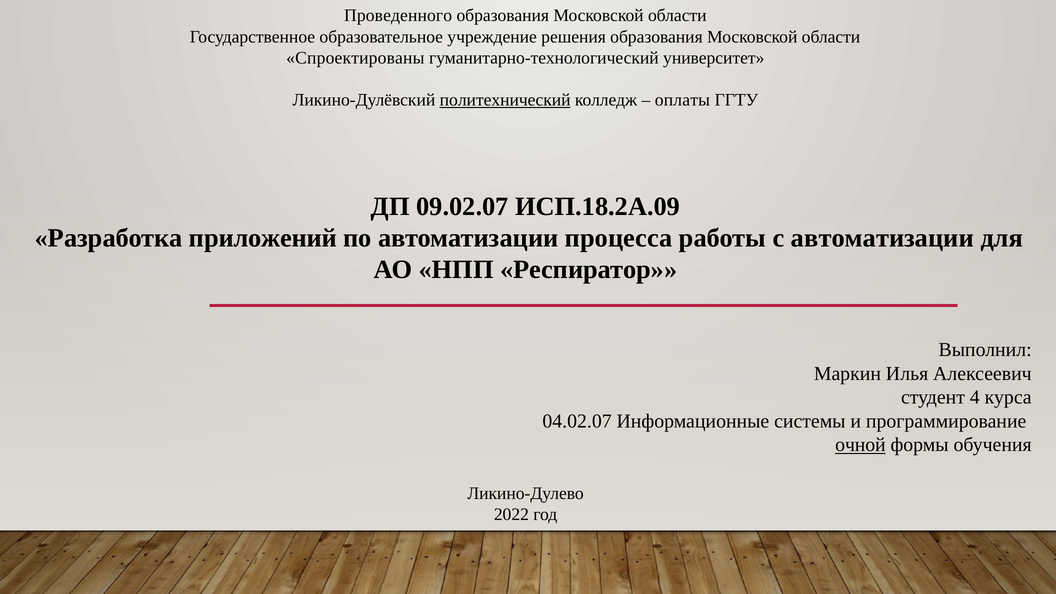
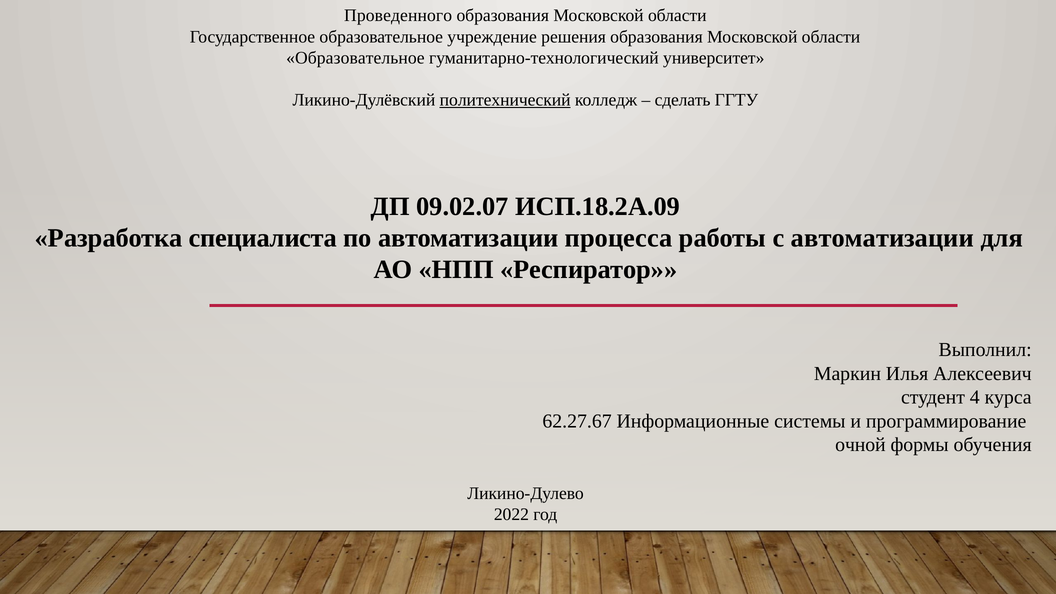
Спроектированы at (355, 58): Спроектированы -> Образовательное
оплаты: оплаты -> сделать
приложений: приложений -> специалиста
04.02.07: 04.02.07 -> 62.27.67
очной underline: present -> none
